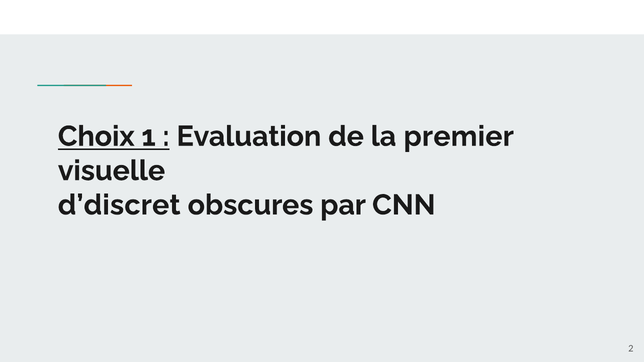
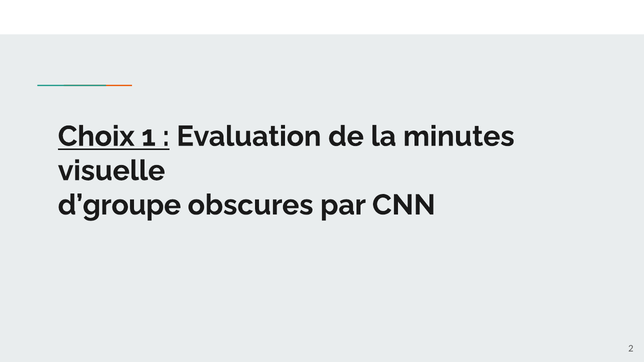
premier: premier -> minutes
d’discret: d’discret -> d’groupe
